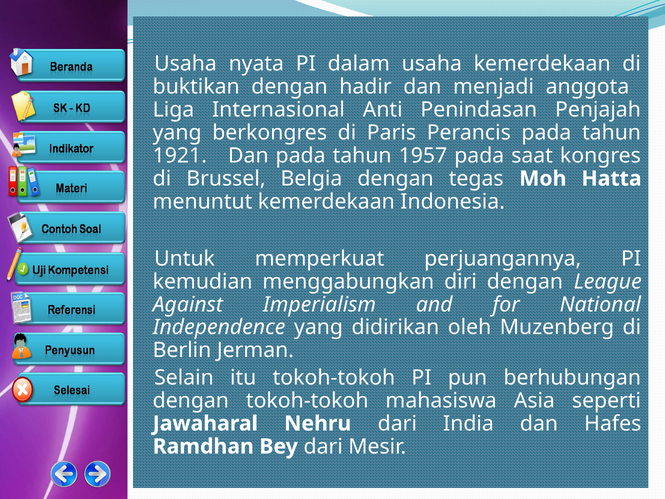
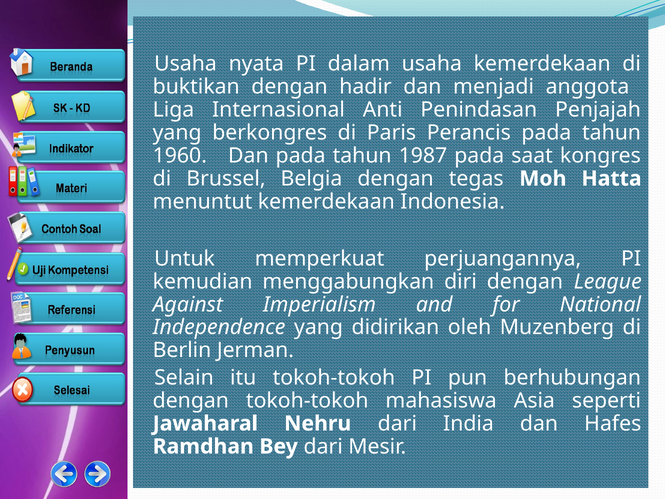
1921: 1921 -> 1960
1957: 1957 -> 1987
